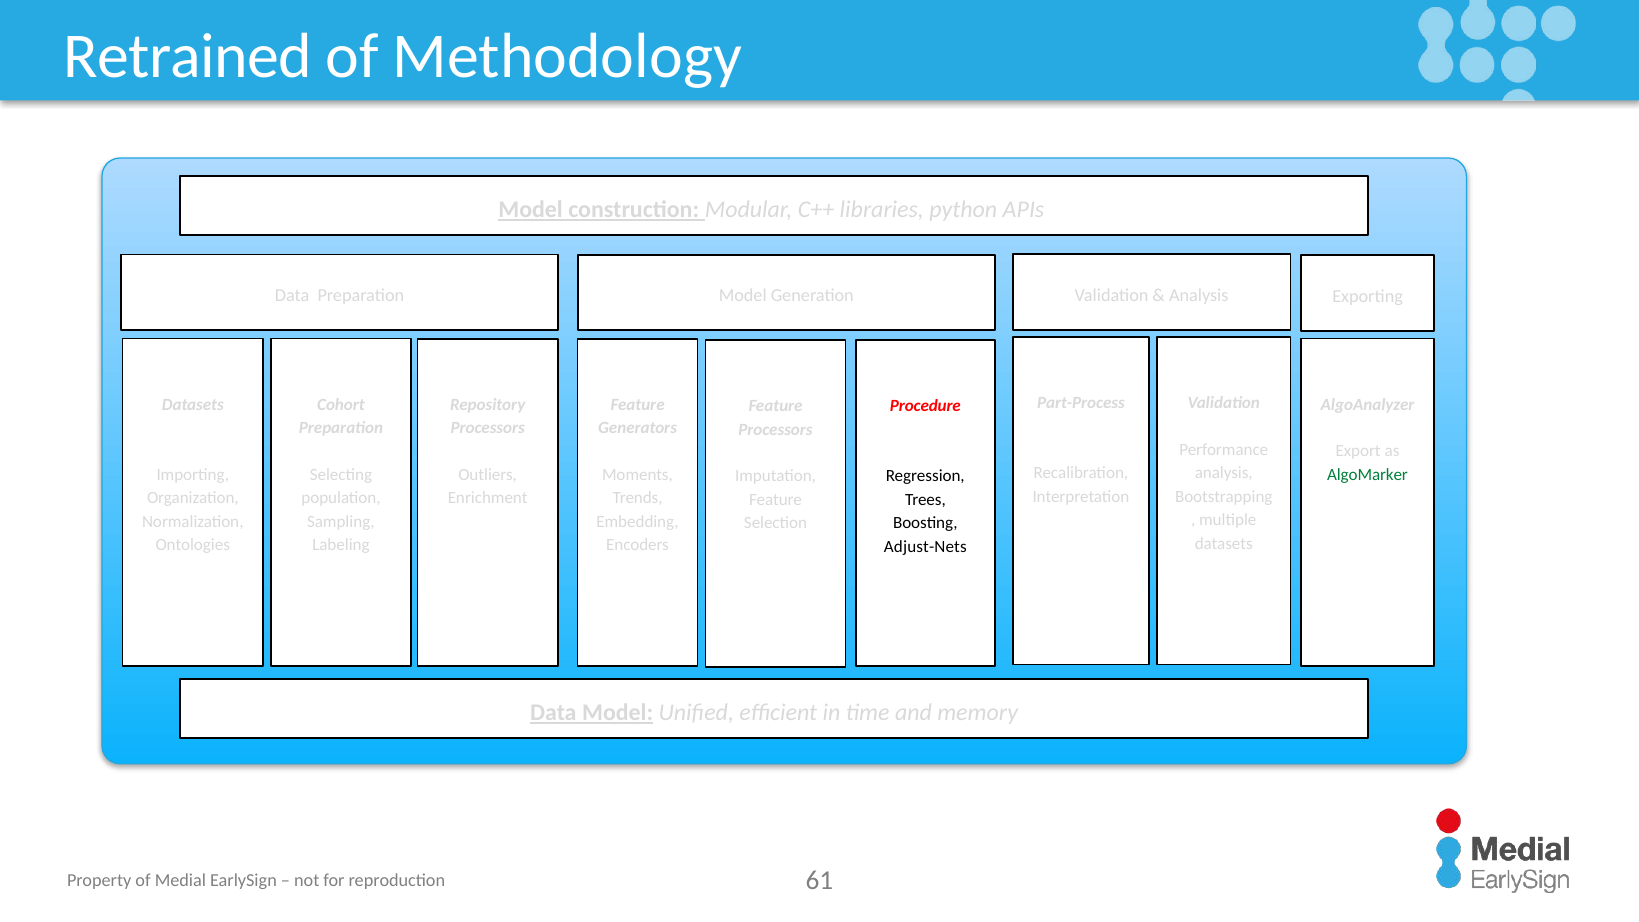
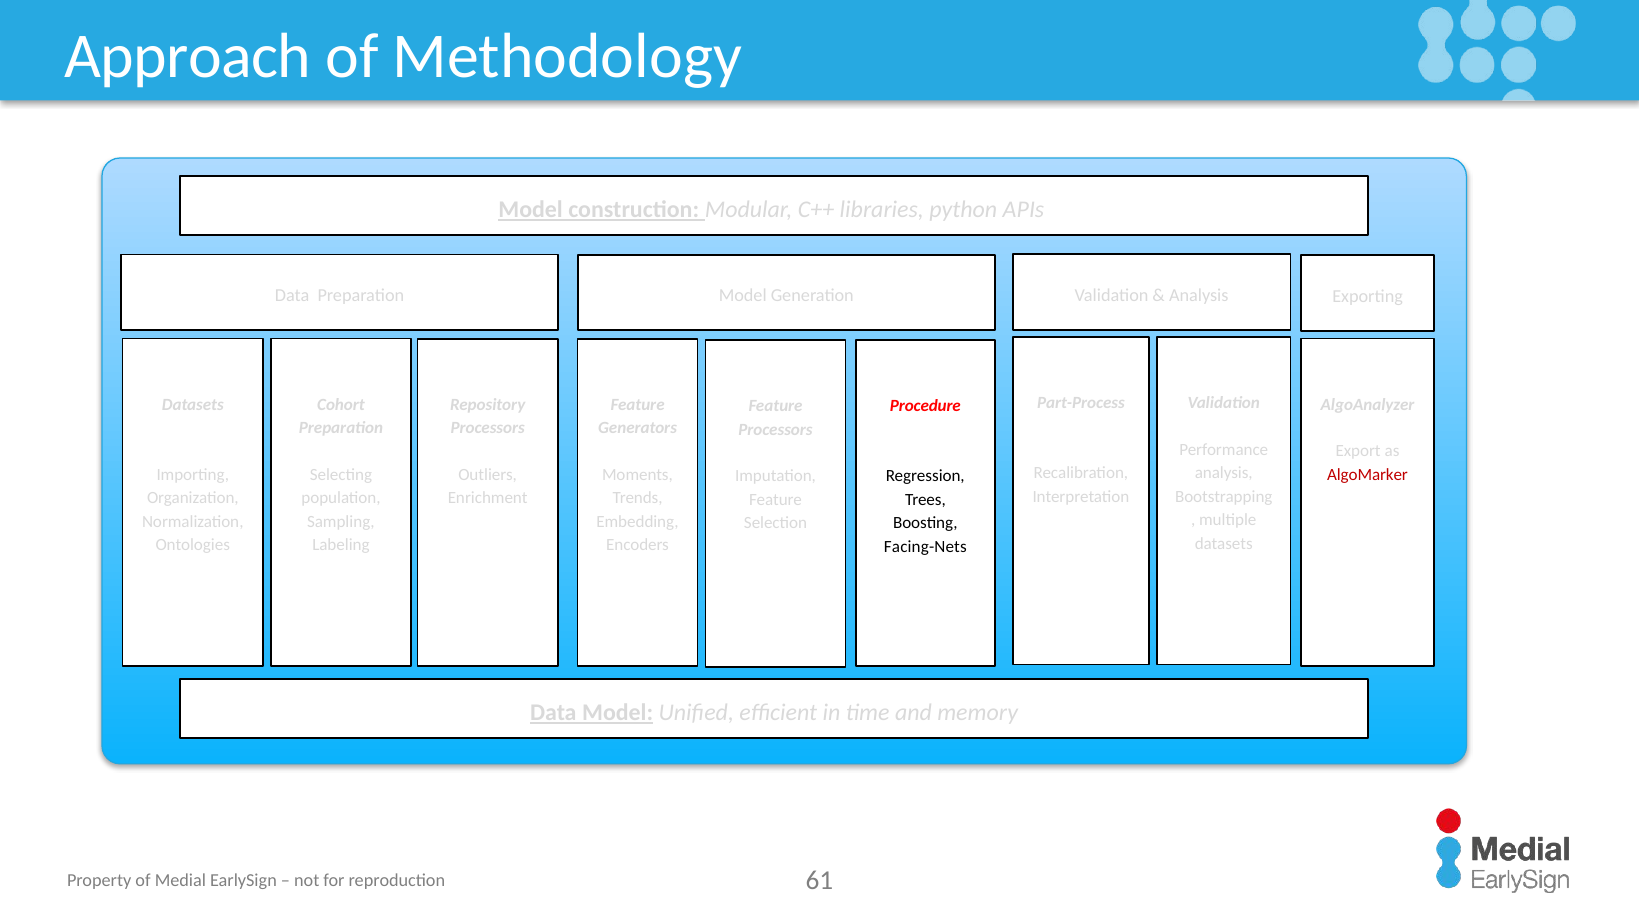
Retrained: Retrained -> Approach
AlgoMarker colour: green -> red
Adjust-Nets: Adjust-Nets -> Facing-Nets
